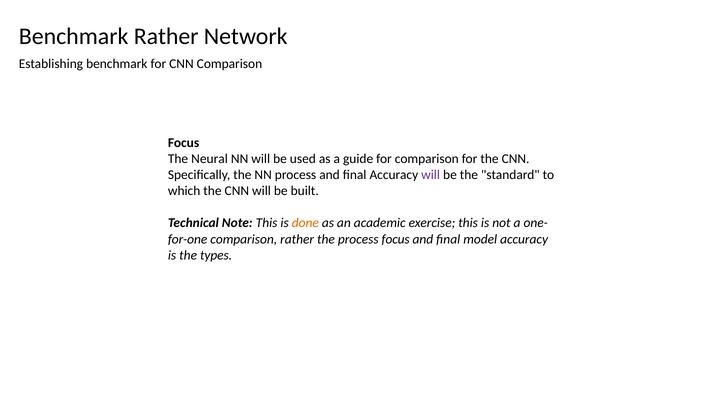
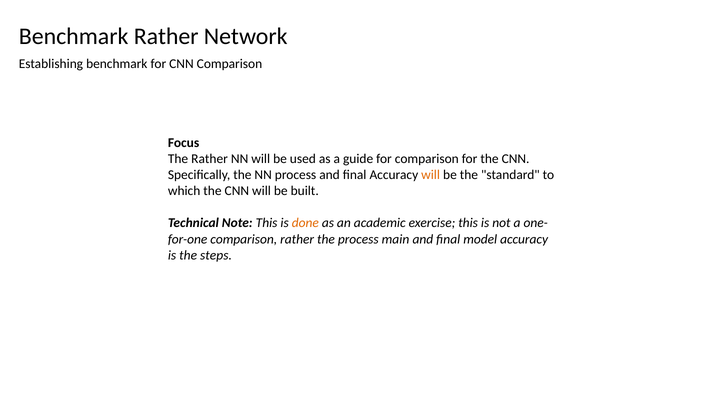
The Neural: Neural -> Rather
will at (431, 175) colour: purple -> orange
process focus: focus -> main
types: types -> steps
